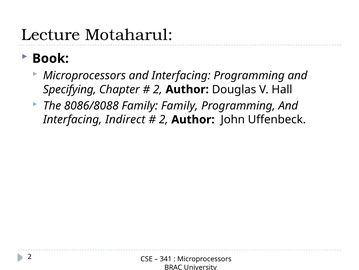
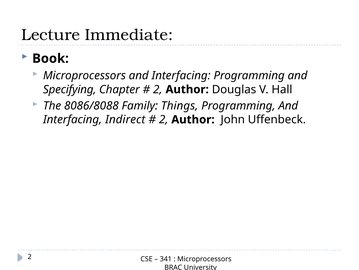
Motaharul: Motaharul -> Immediate
Family Family: Family -> Things
